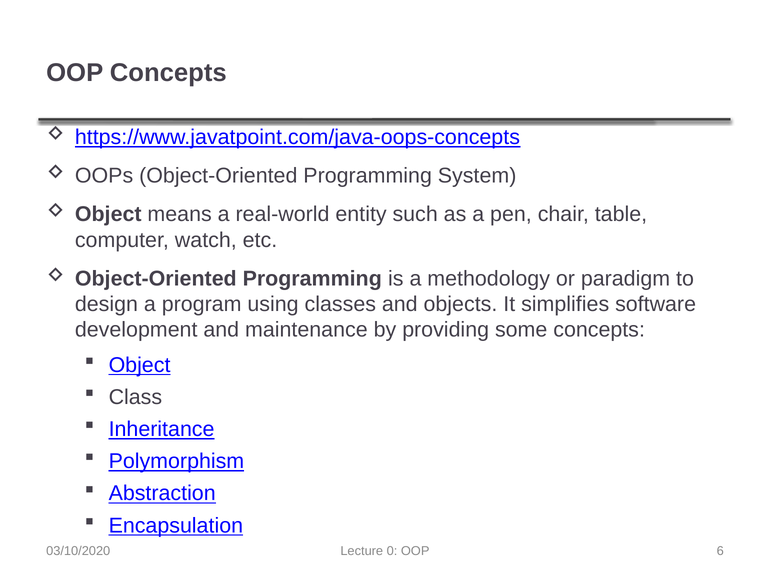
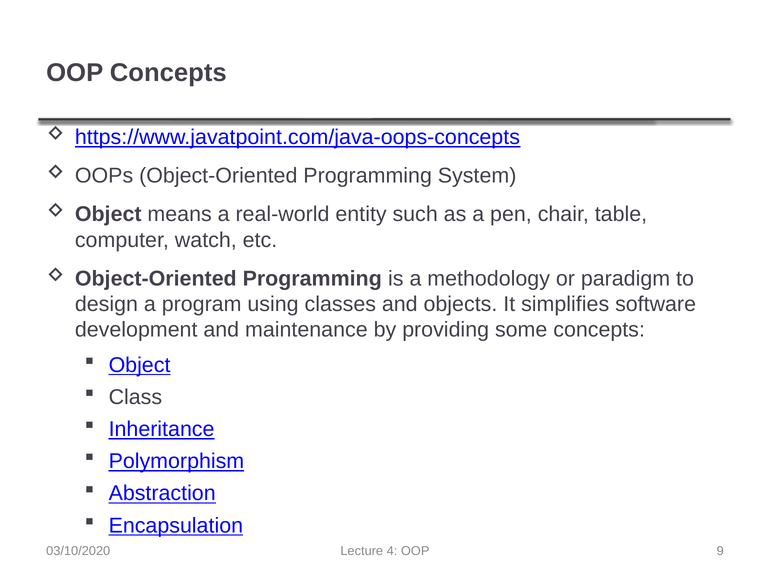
0: 0 -> 4
6: 6 -> 9
